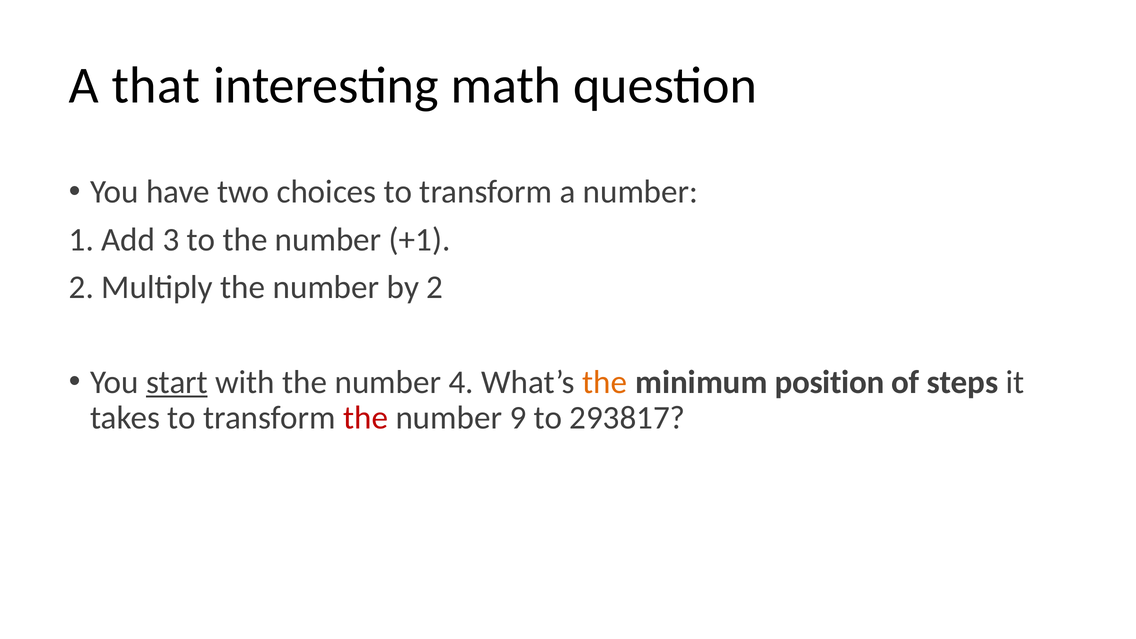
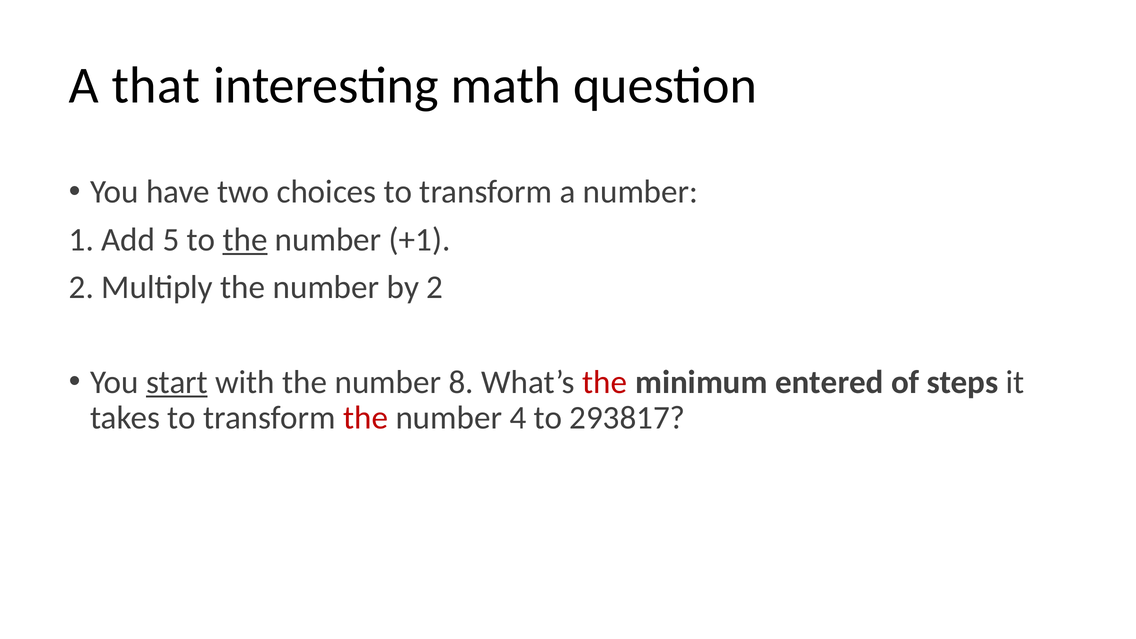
3: 3 -> 5
the at (245, 240) underline: none -> present
4: 4 -> 8
the at (605, 382) colour: orange -> red
position: position -> entered
9: 9 -> 4
